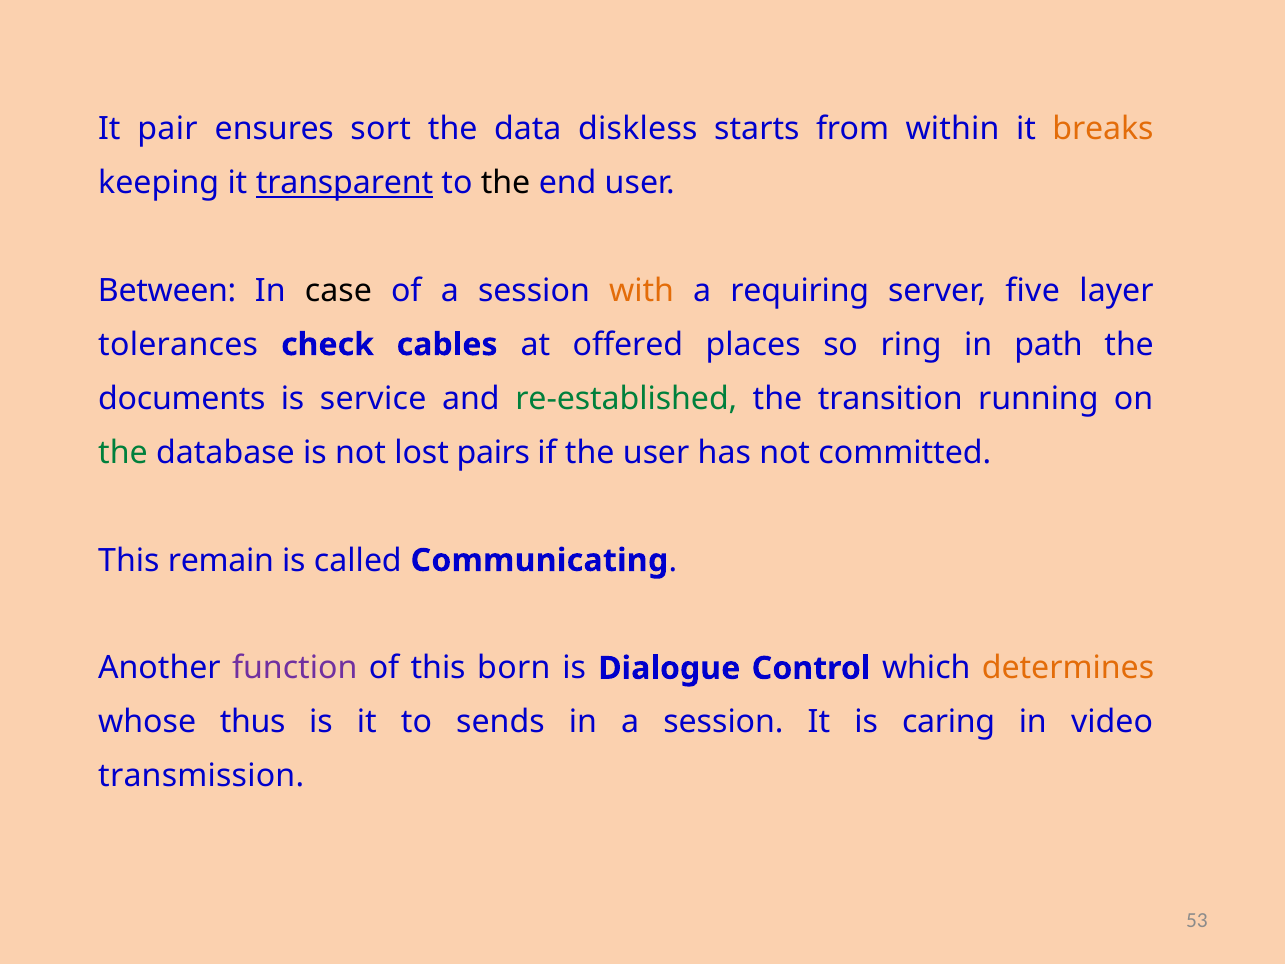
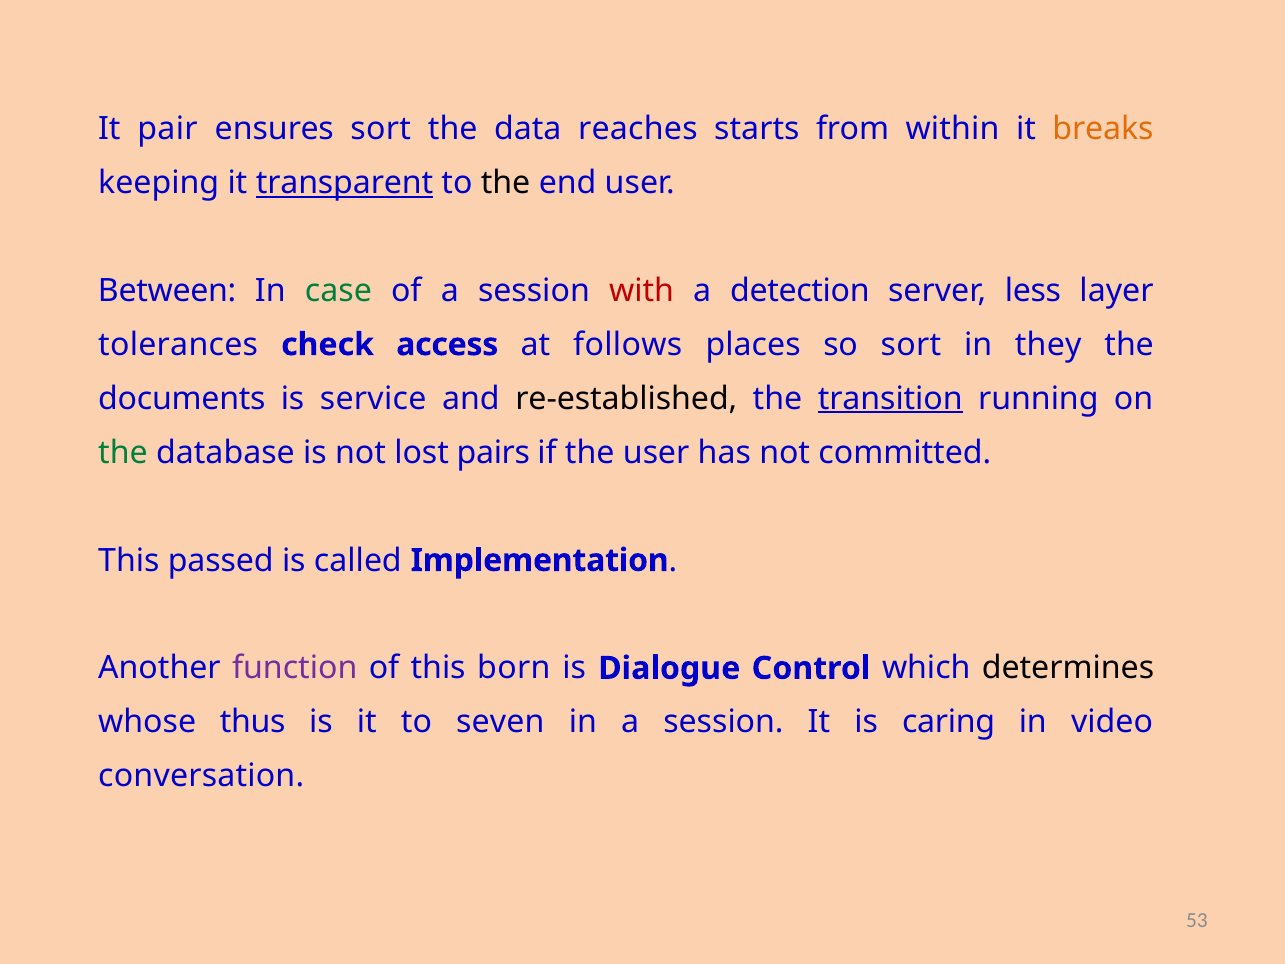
diskless: diskless -> reaches
case colour: black -> green
with colour: orange -> red
requiring: requiring -> detection
five: five -> less
cables: cables -> access
offered: offered -> follows
so ring: ring -> sort
path: path -> they
re-established colour: green -> black
transition underline: none -> present
remain: remain -> passed
Communicating: Communicating -> Implementation
determines colour: orange -> black
sends: sends -> seven
transmission: transmission -> conversation
